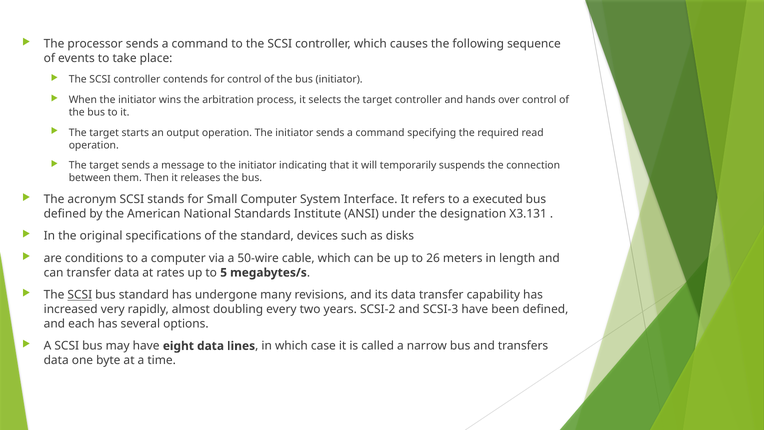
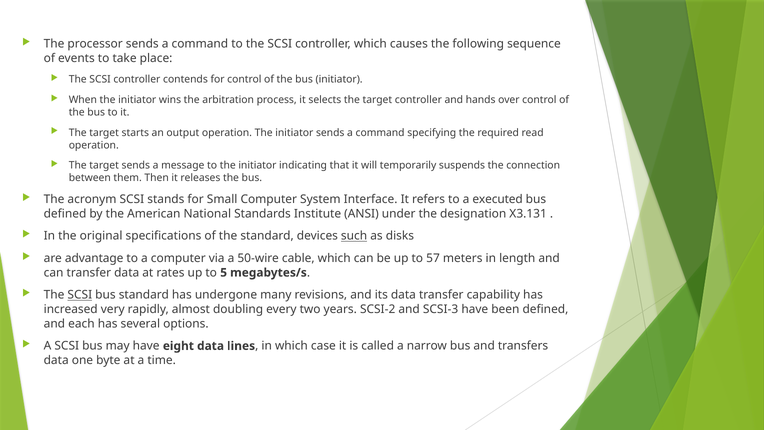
such underline: none -> present
conditions: conditions -> advantage
26: 26 -> 57
